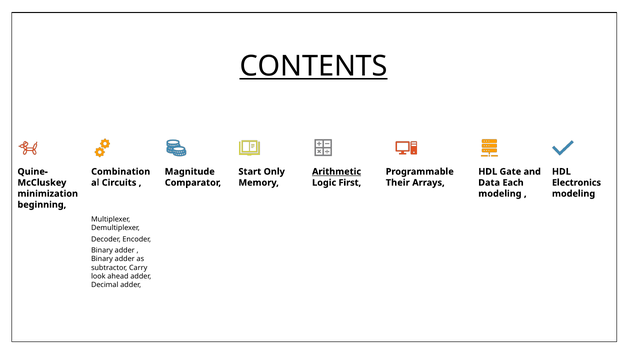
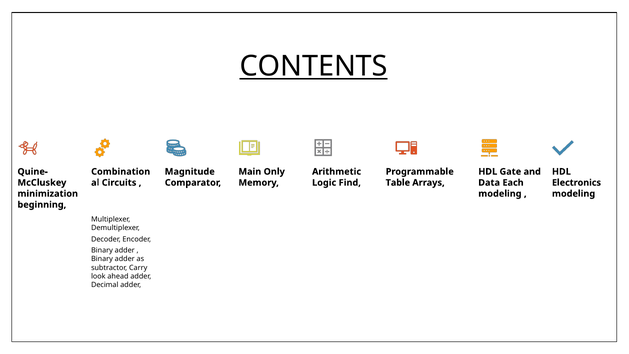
Start: Start -> Main
Arithmetic underline: present -> none
First: First -> Find
Their: Their -> Table
